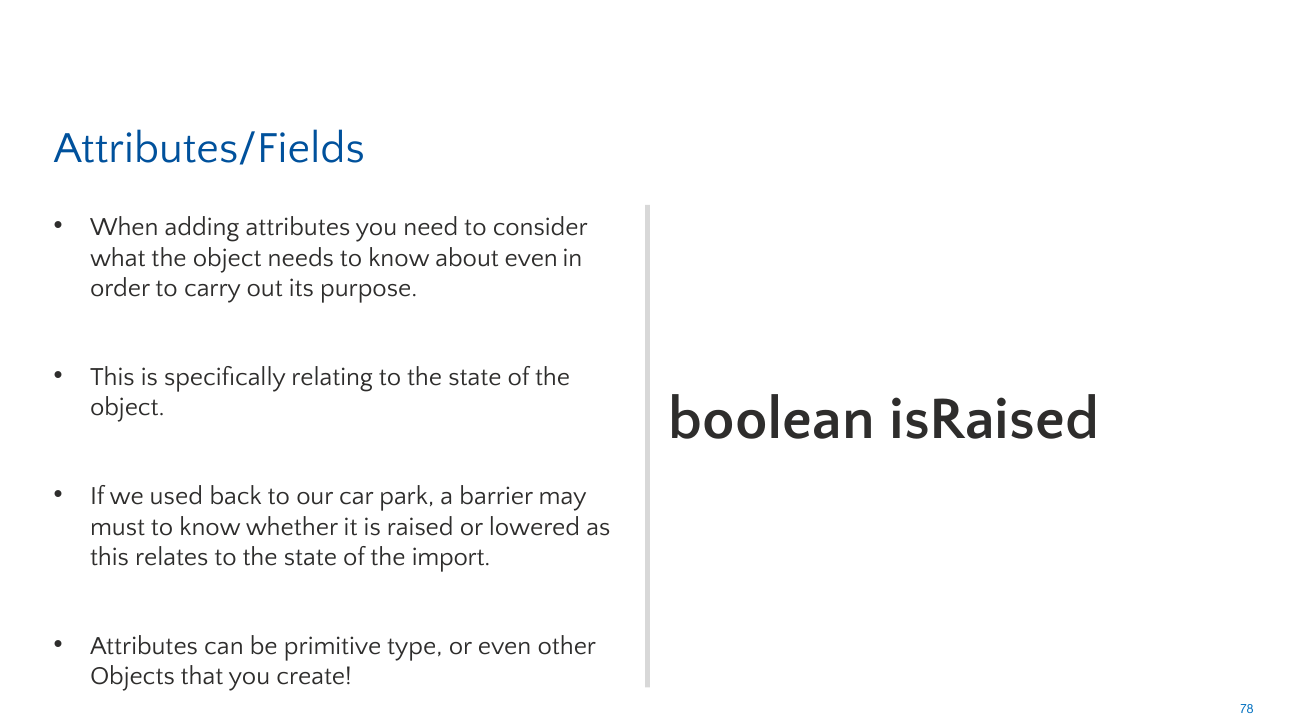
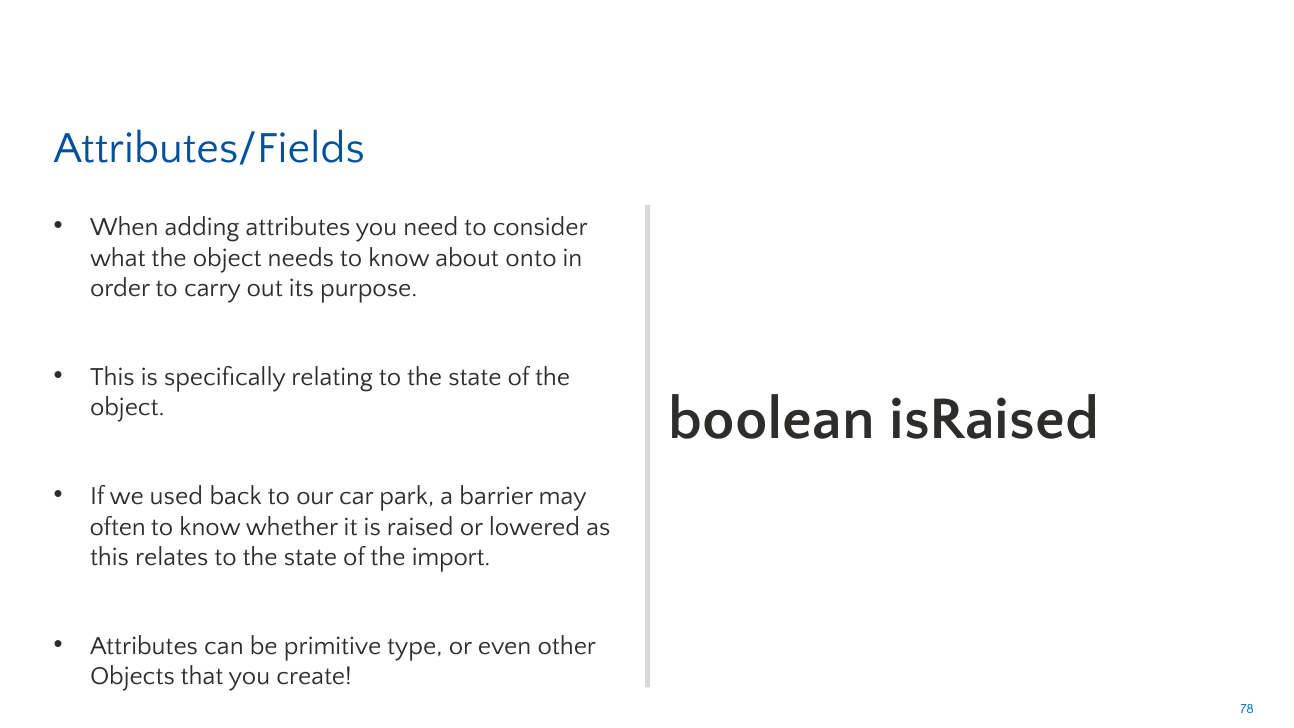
about even: even -> onto
must: must -> often
